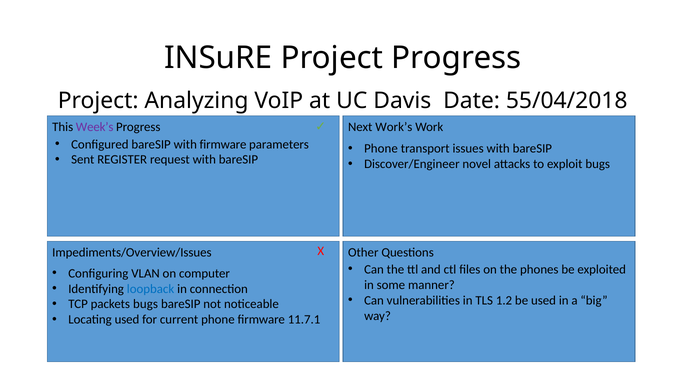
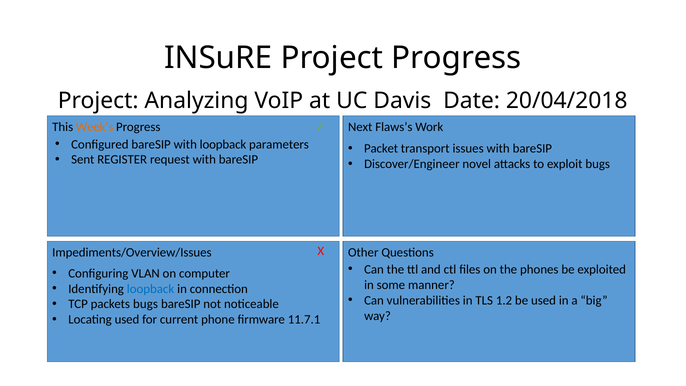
55/04/2018: 55/04/2018 -> 20/04/2018
Week’s colour: purple -> orange
Work’s: Work’s -> Flaws’s
with firmware: firmware -> loopback
Phone at (381, 149): Phone -> Packet
